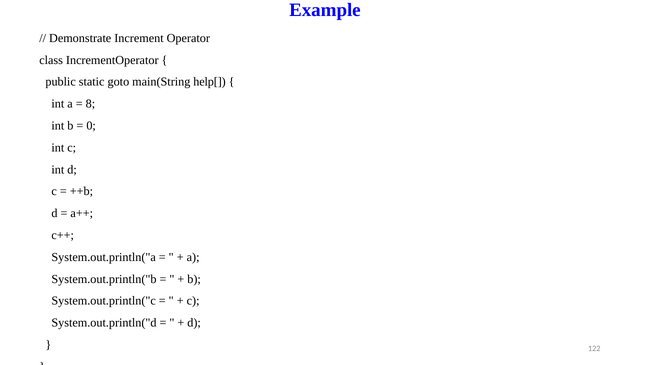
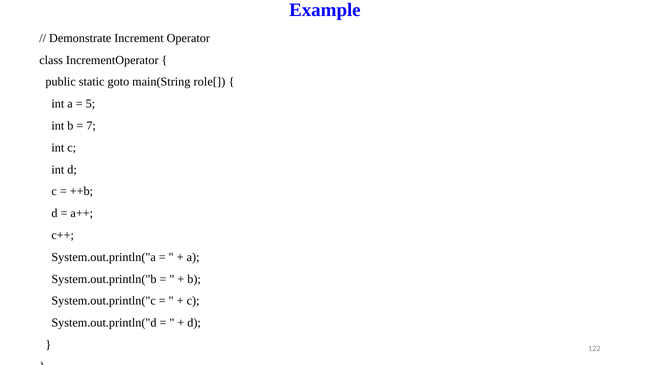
help[: help[ -> role[
8: 8 -> 5
0: 0 -> 7
